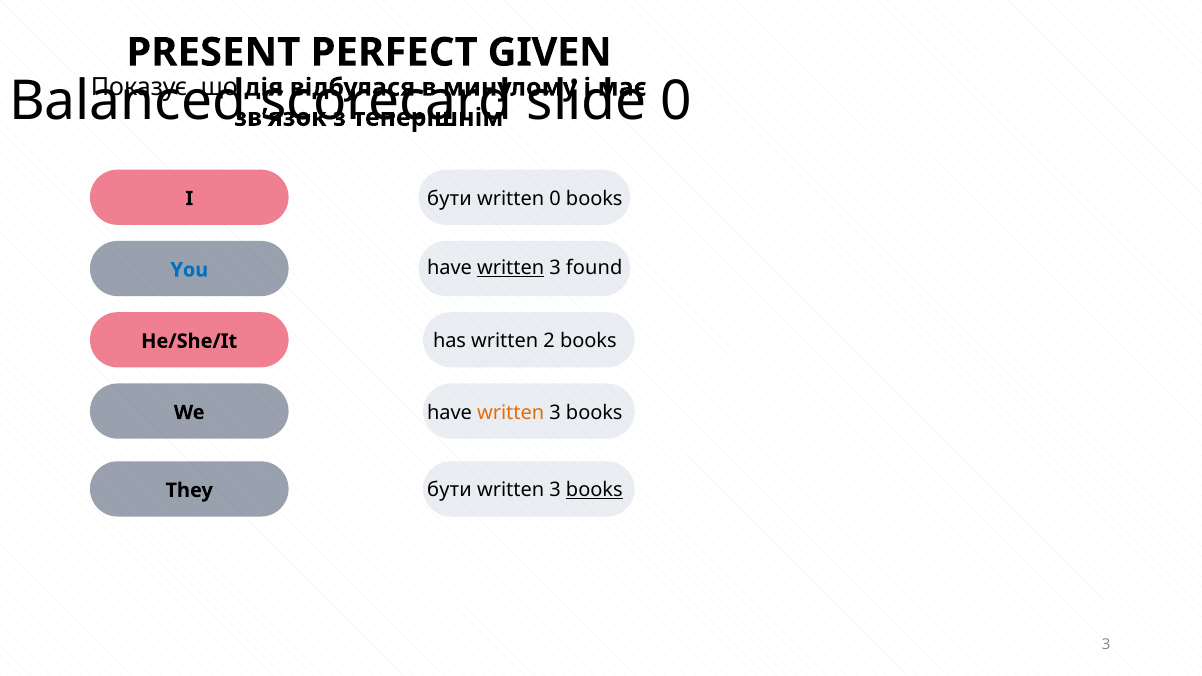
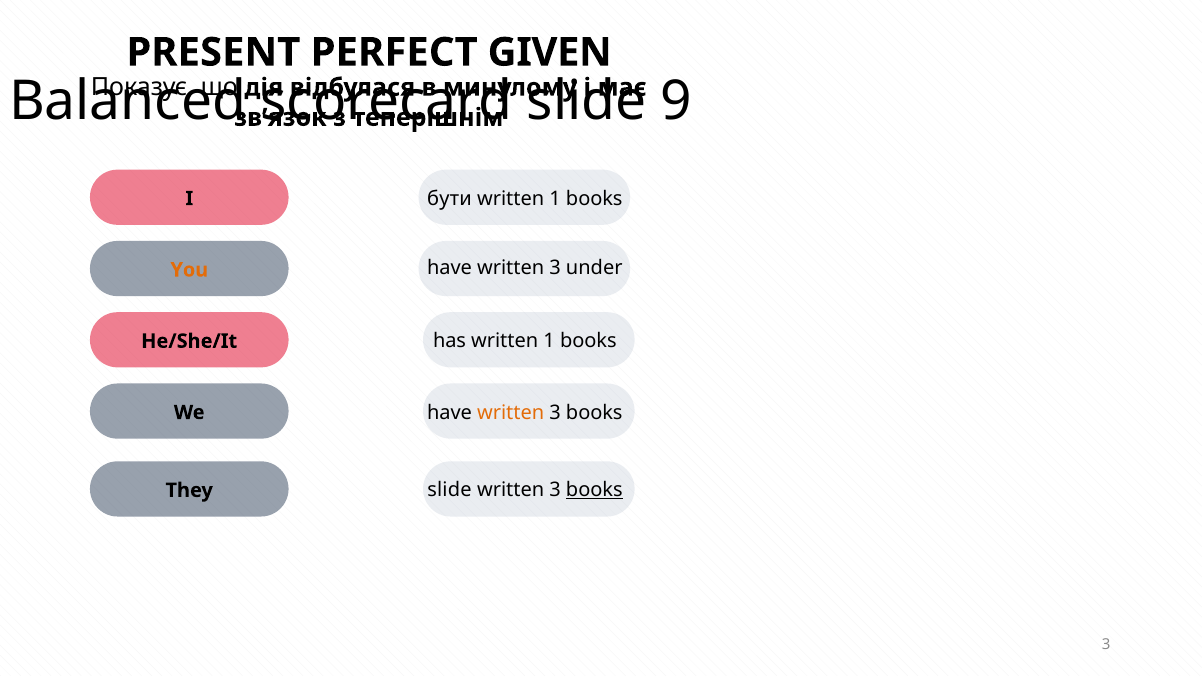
0 at (676, 101): 0 -> 9
0 at (555, 199): 0 -> 1
written at (511, 268) underline: present -> none
found: found -> under
You colour: blue -> orange
has written 2: 2 -> 1
бути at (449, 490): бути -> slide
